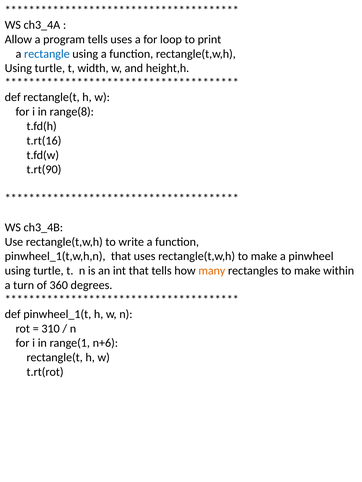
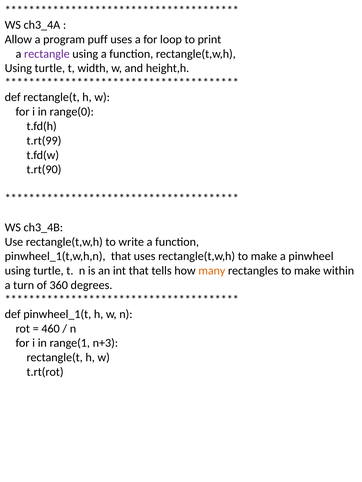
program tells: tells -> puff
rectangle colour: blue -> purple
range(8: range(8 -> range(0
t.rt(16: t.rt(16 -> t.rt(99
310: 310 -> 460
n+6: n+6 -> n+3
